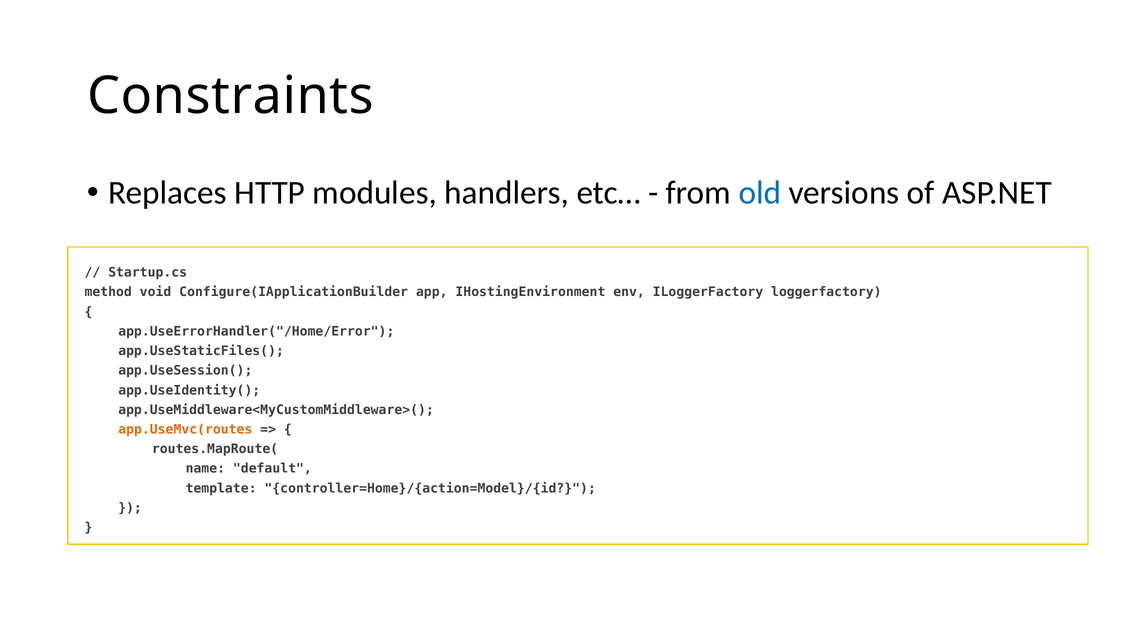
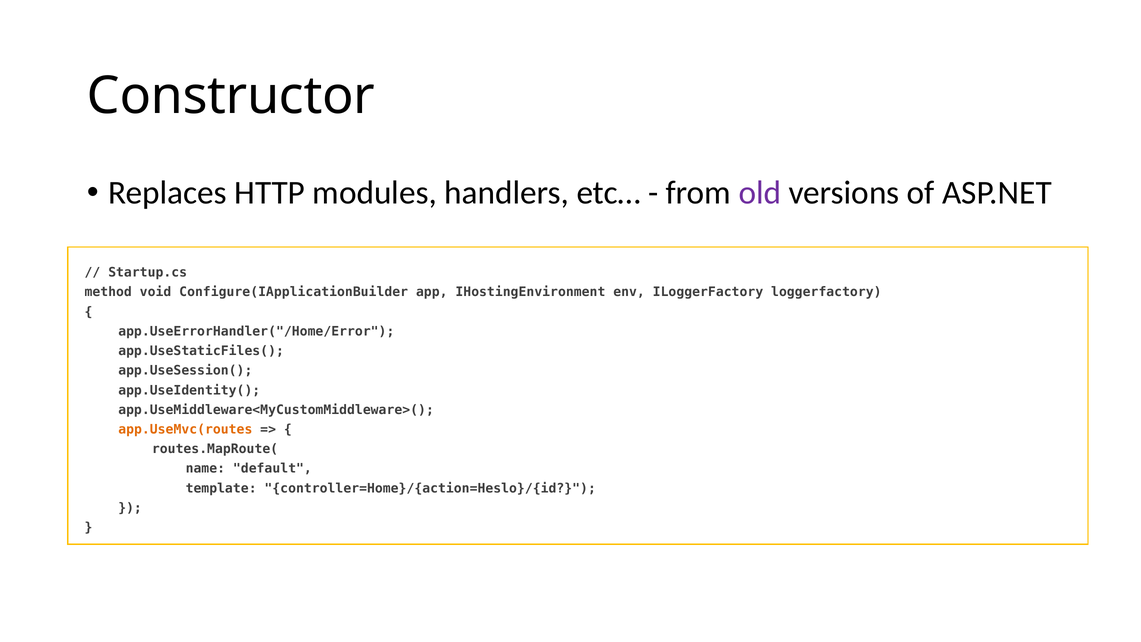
Constraints: Constraints -> Constructor
old colour: blue -> purple
controller=Home}/{action=Model}/{id: controller=Home}/{action=Model}/{id -> controller=Home}/{action=Heslo}/{id
